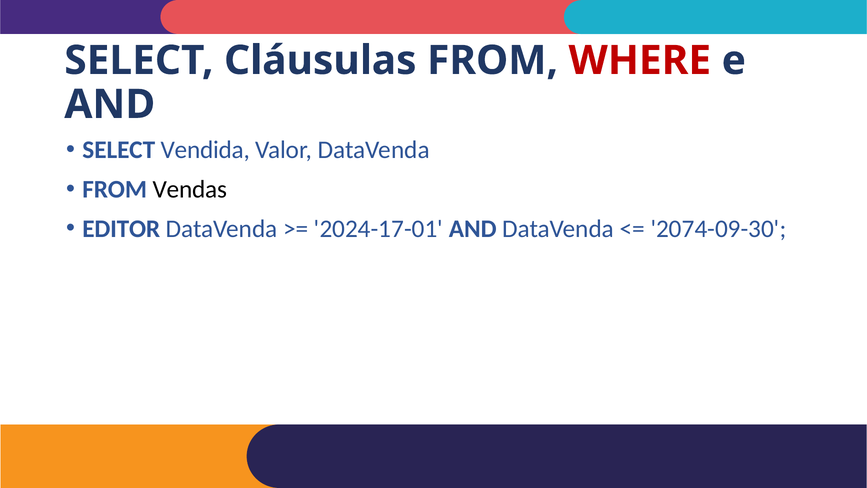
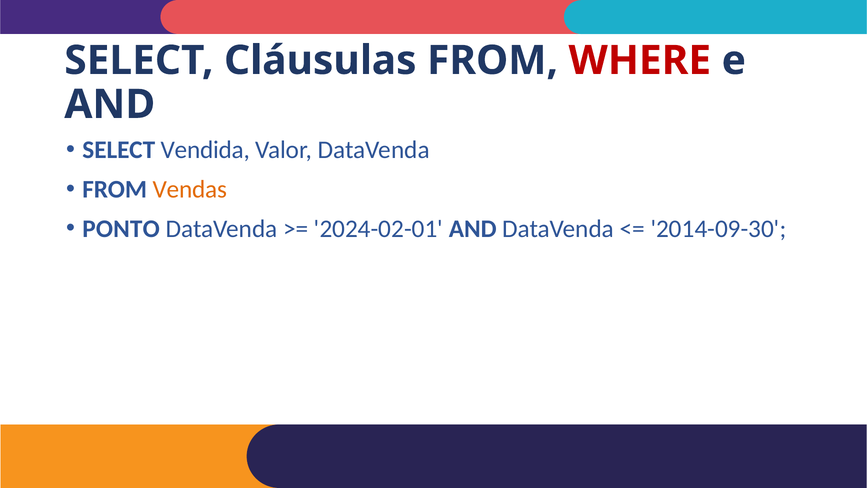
Vendas colour: black -> orange
EDITOR: EDITOR -> PONTO
2024-17-01: 2024-17-01 -> 2024-02-01
2074-09-30: 2074-09-30 -> 2014-09-30
